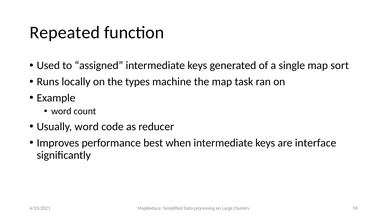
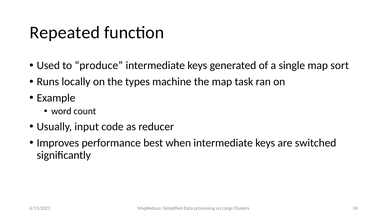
assigned: assigned -> produce
Usually word: word -> input
interface: interface -> switched
